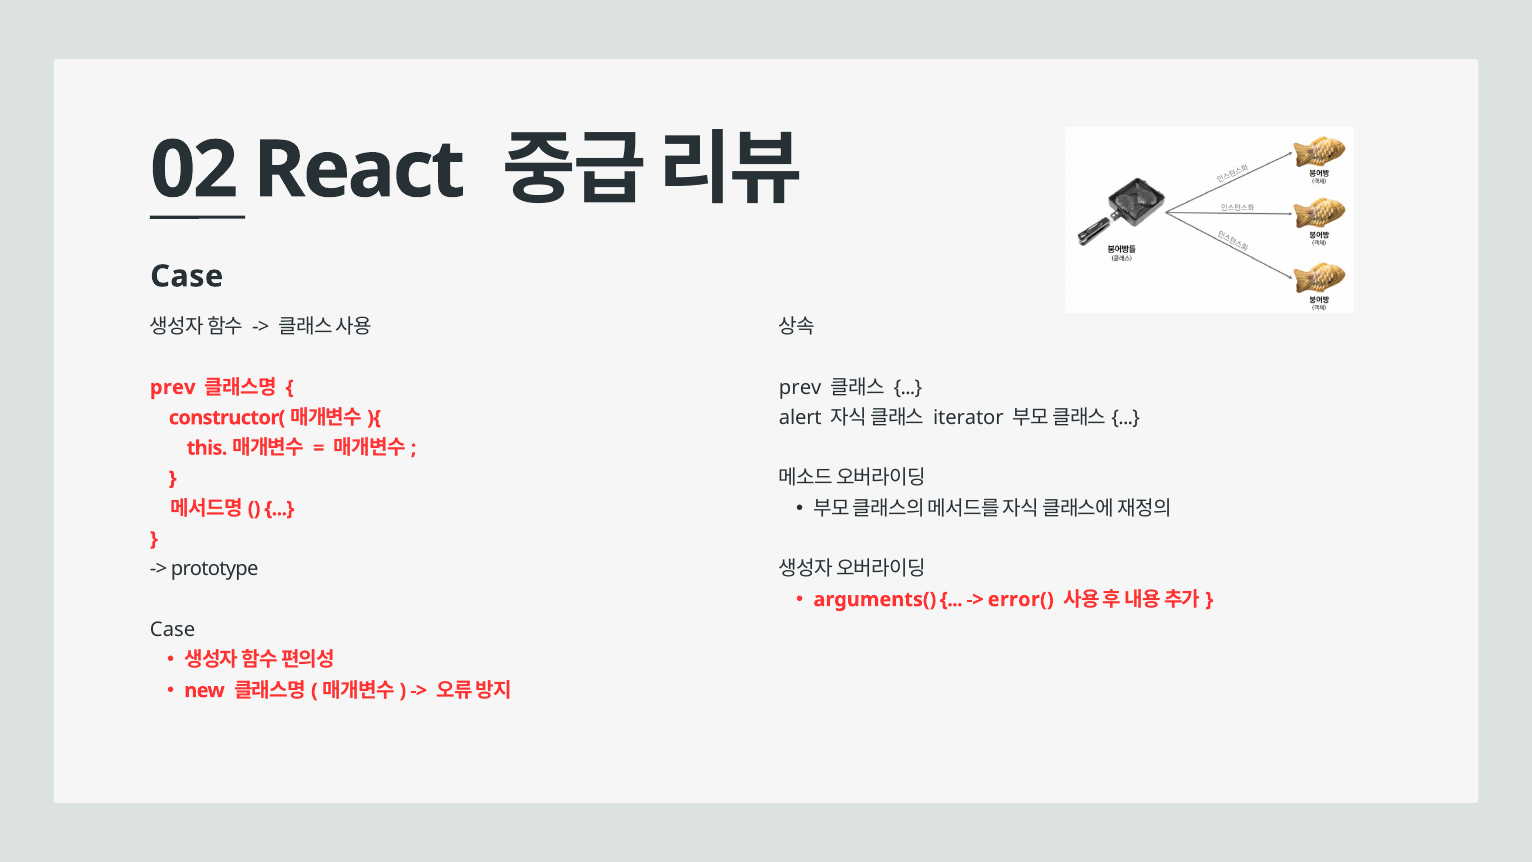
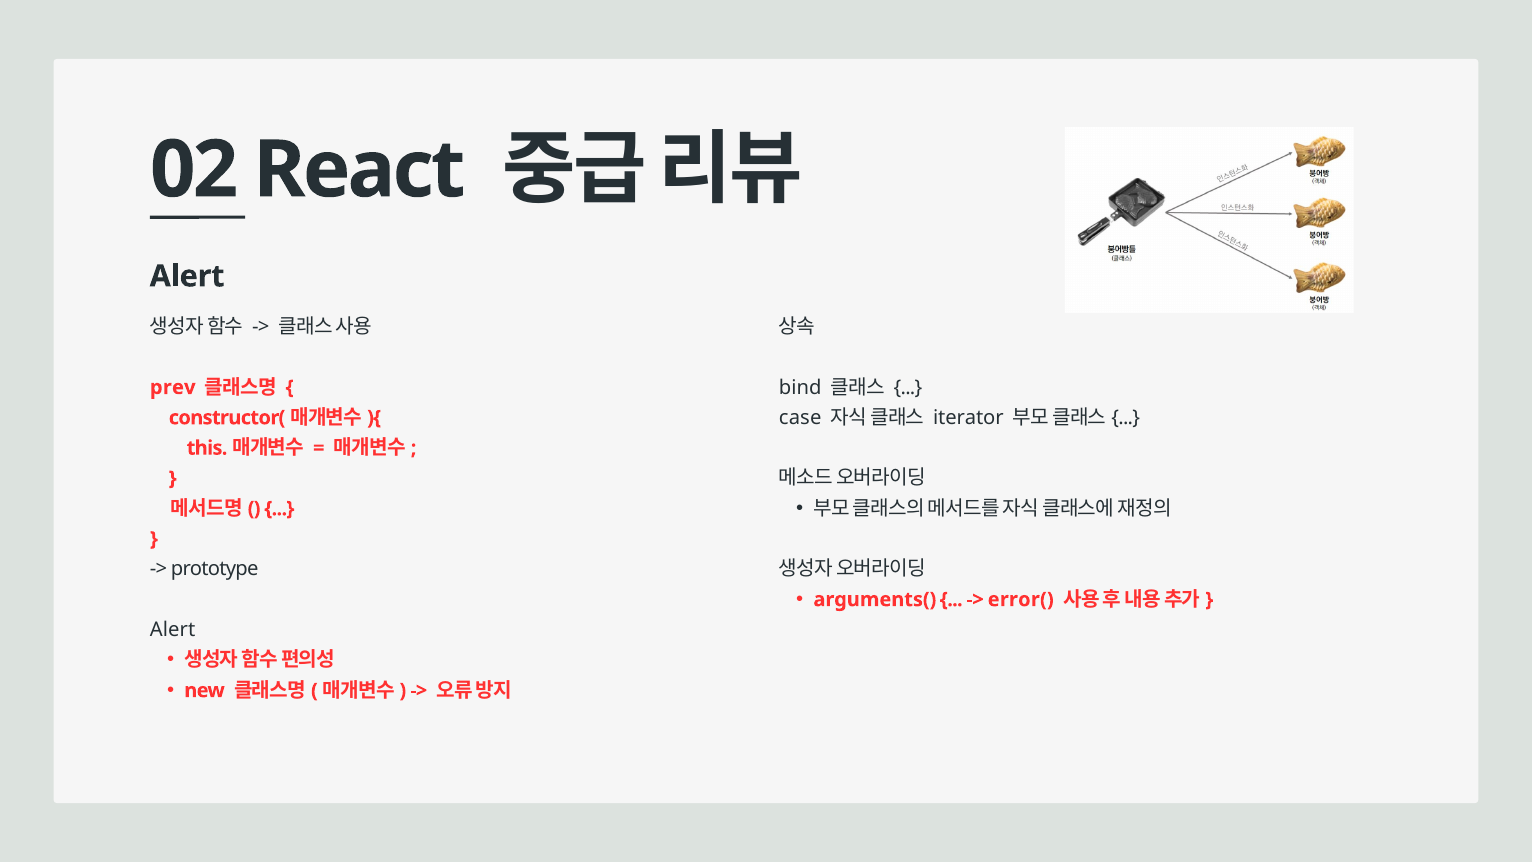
Case at (187, 276): Case -> Alert
prev at (800, 387): prev -> bind
alert: alert -> case
Case at (173, 630): Case -> Alert
